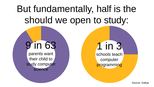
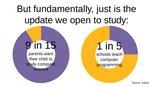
half: half -> just
should: should -> update
63: 63 -> 15
3: 3 -> 5
